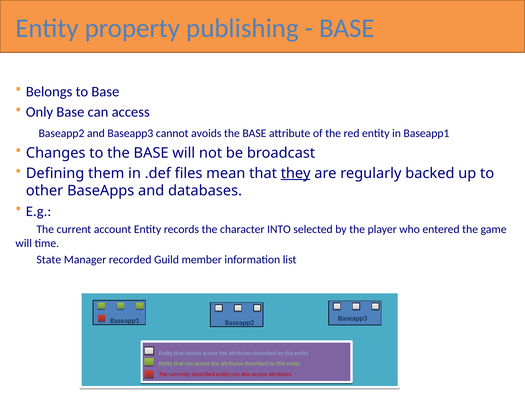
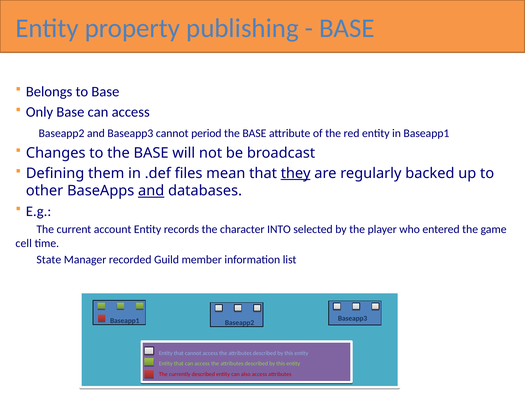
avoids: avoids -> period
and at (151, 191) underline: none -> present
will at (24, 243): will -> cell
